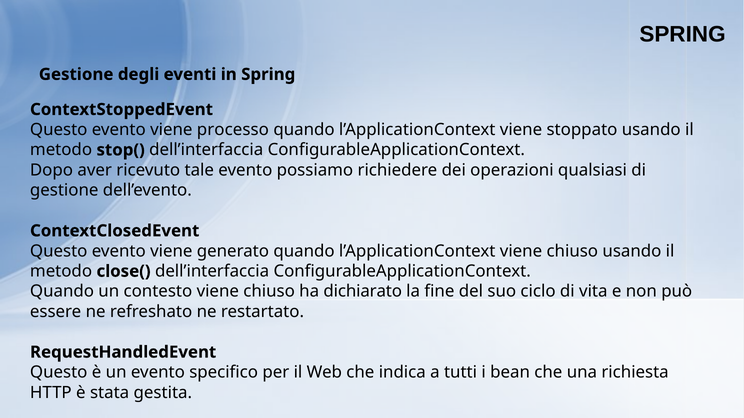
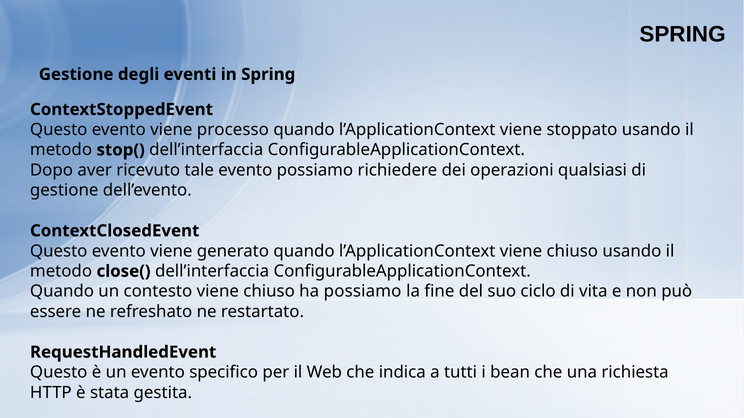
ha dichiarato: dichiarato -> possiamo
